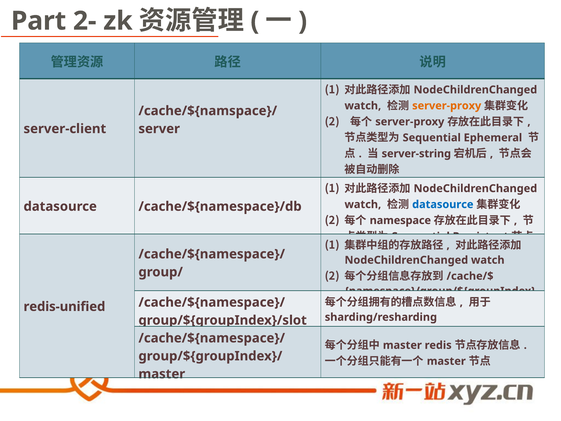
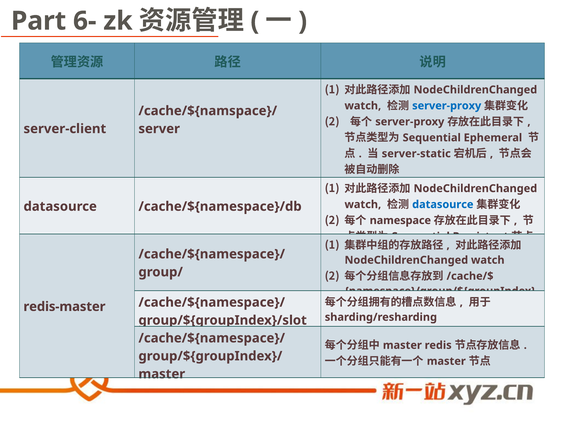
2-: 2- -> 6-
server-proxy at (447, 106) colour: orange -> blue
server-string: server-string -> server-static
redis-unified: redis-unified -> redis-master
